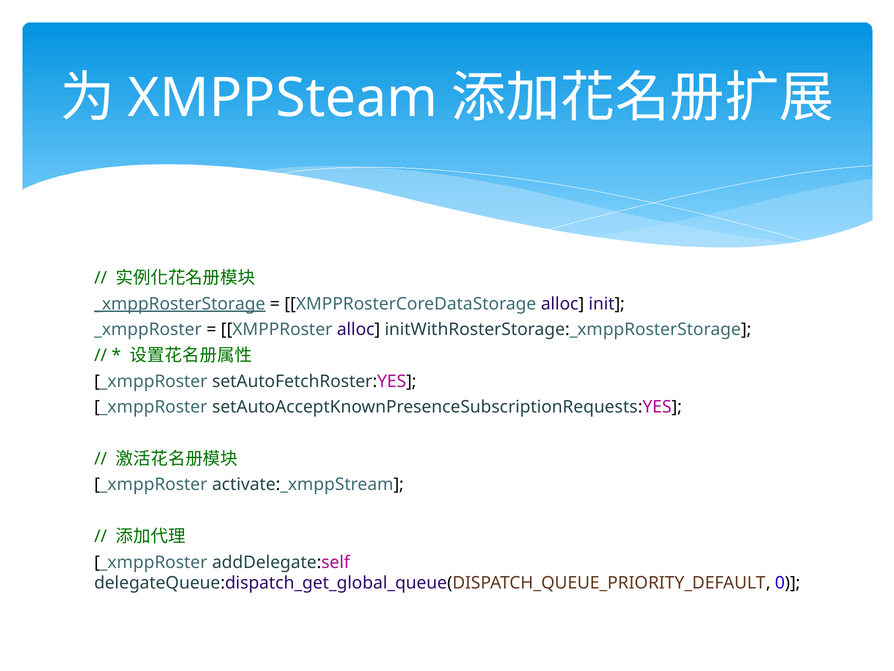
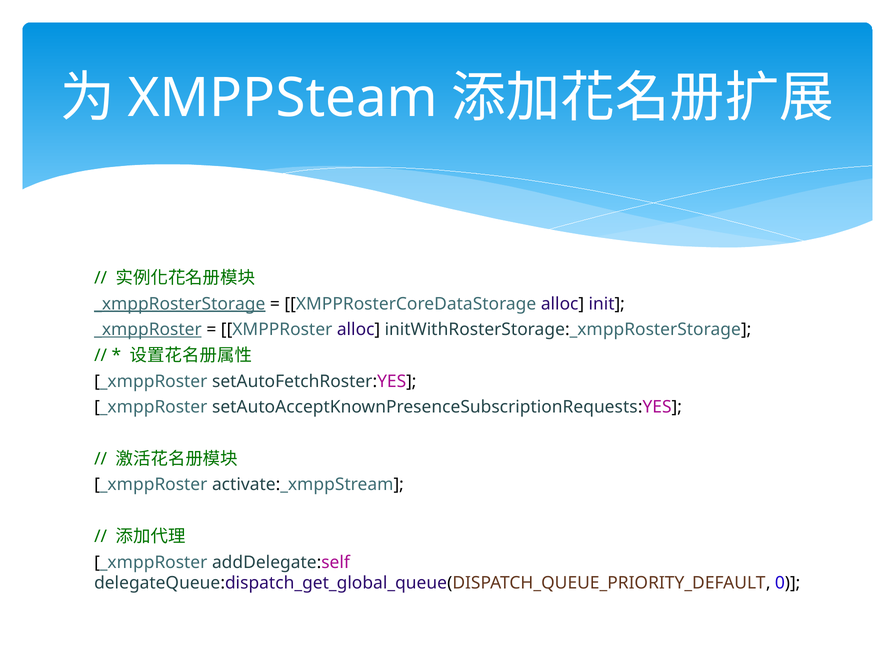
_xmppRoster at (148, 329) underline: none -> present
